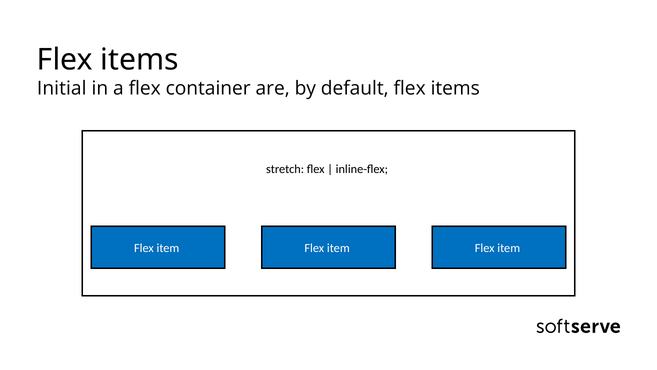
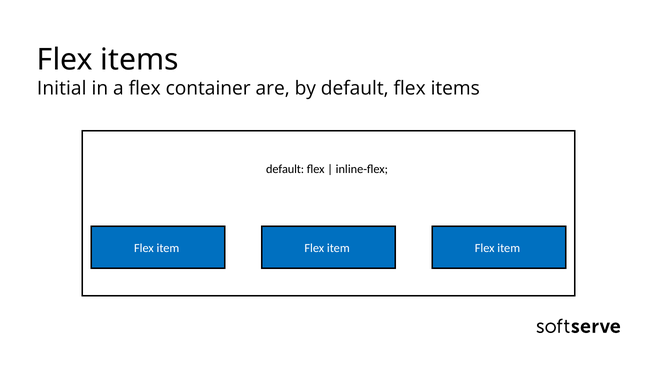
stretch at (285, 169): stretch -> default
